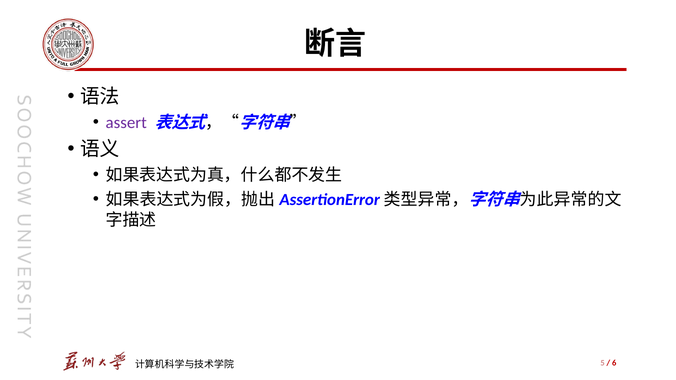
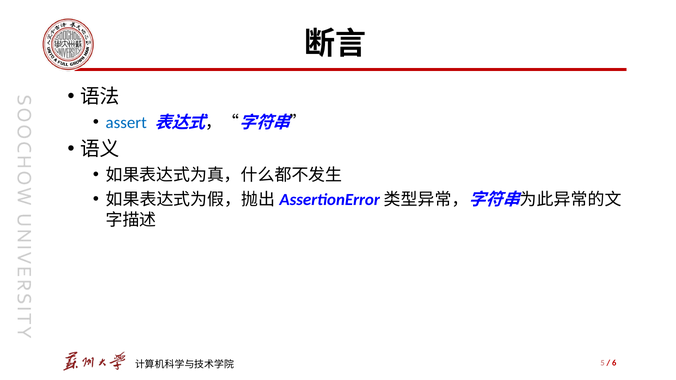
assert colour: purple -> blue
